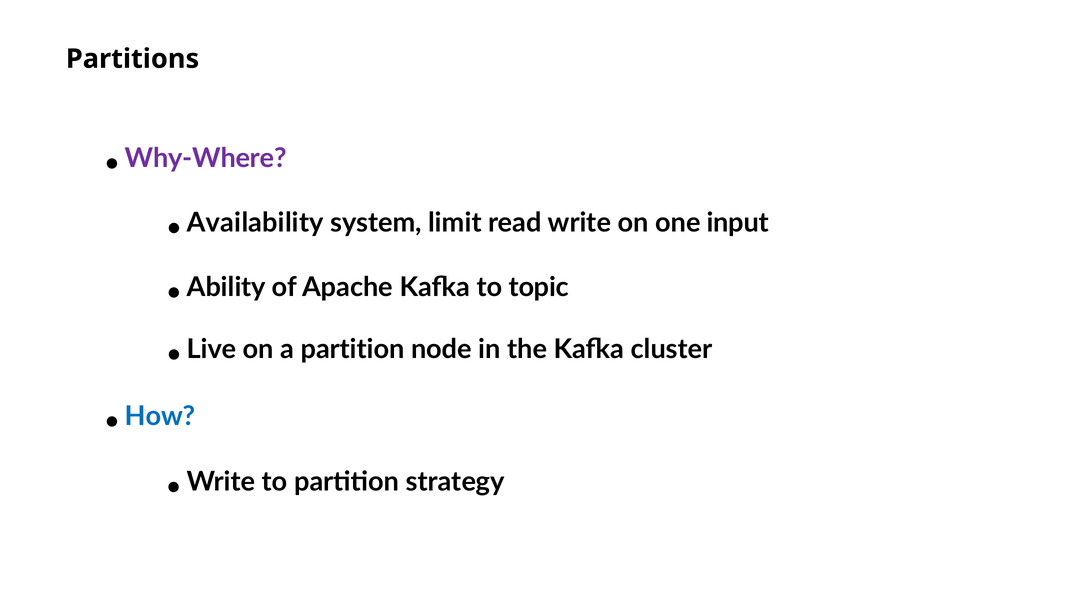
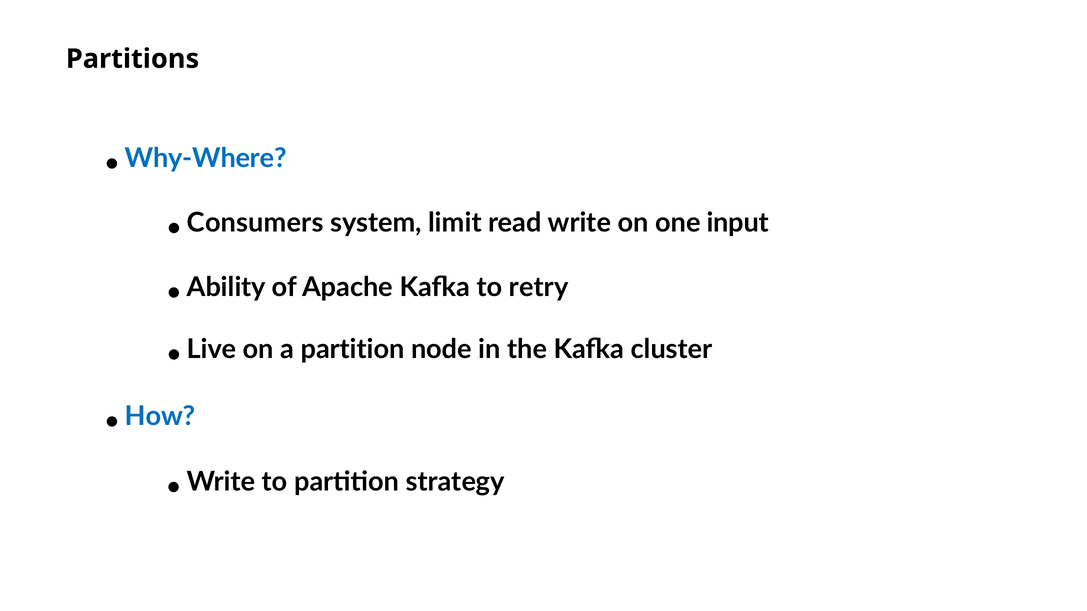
Why-Where colour: purple -> blue
Availability: Availability -> Consumers
topic: topic -> retry
